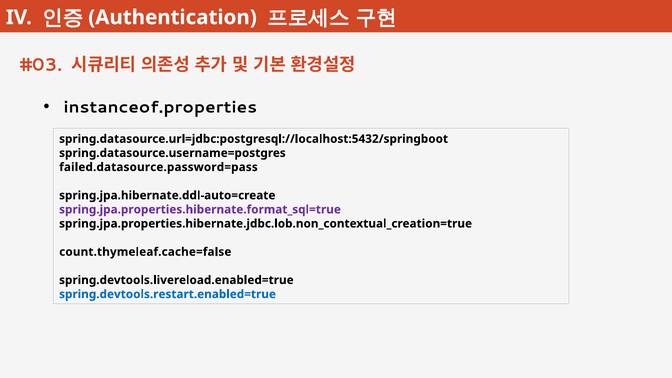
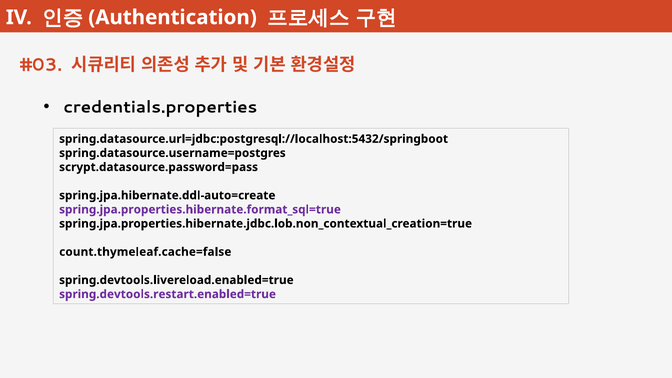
instanceof.properties: instanceof.properties -> credentials.properties
failed.datasource.password=pass: failed.datasource.password=pass -> scrypt.datasource.password=pass
spring.devtools.restart.enabled=true colour: blue -> purple
